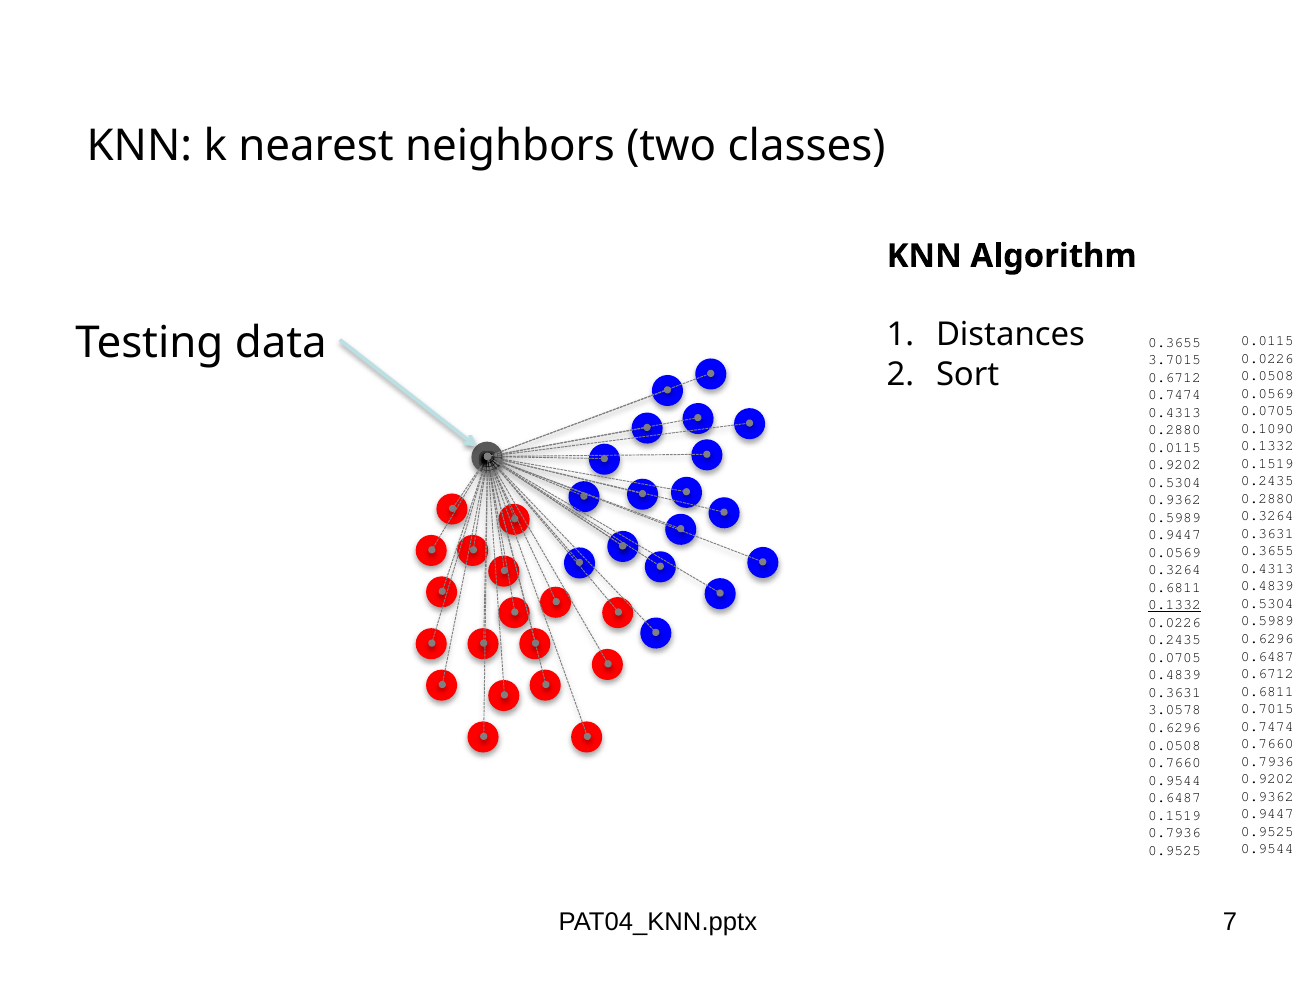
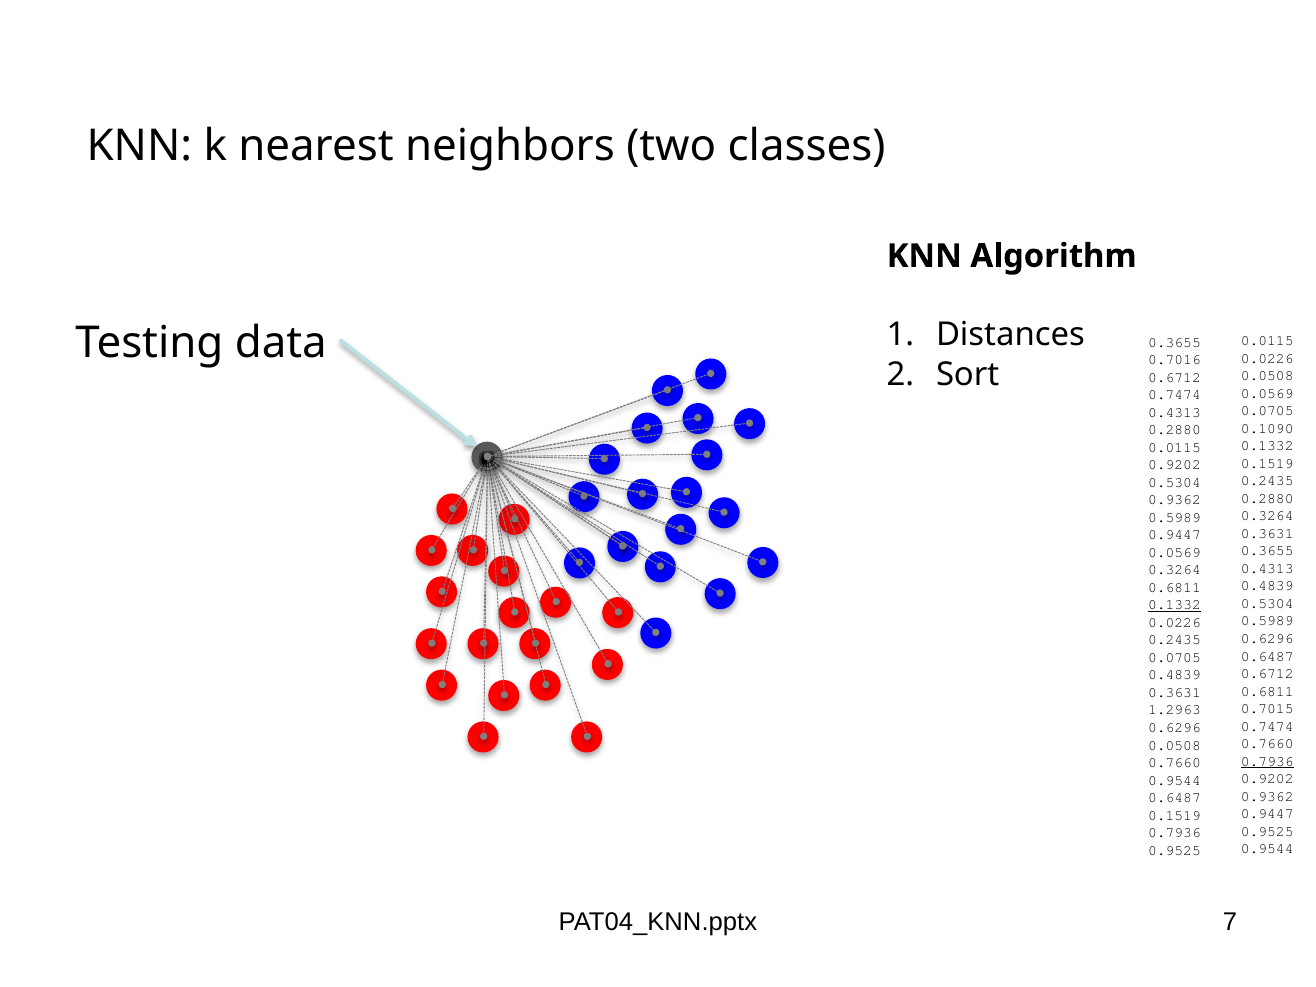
3.7015: 3.7015 -> 0.7016
3.0578: 3.0578 -> 1.2963
0.7936 at (1267, 761) underline: none -> present
